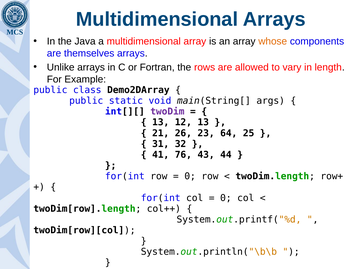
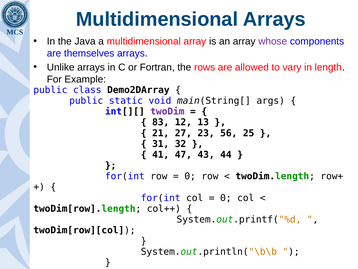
whose colour: orange -> purple
13 at (161, 122): 13 -> 83
26: 26 -> 27
64: 64 -> 56
76: 76 -> 47
